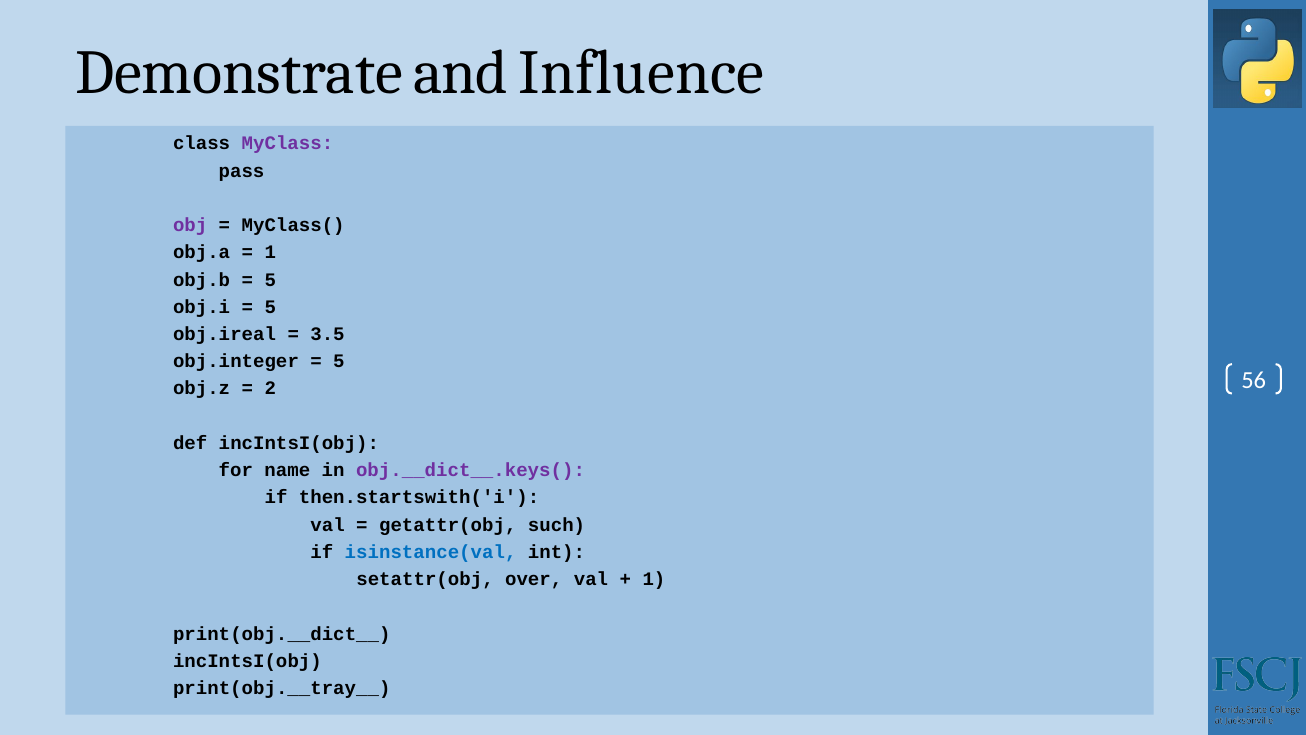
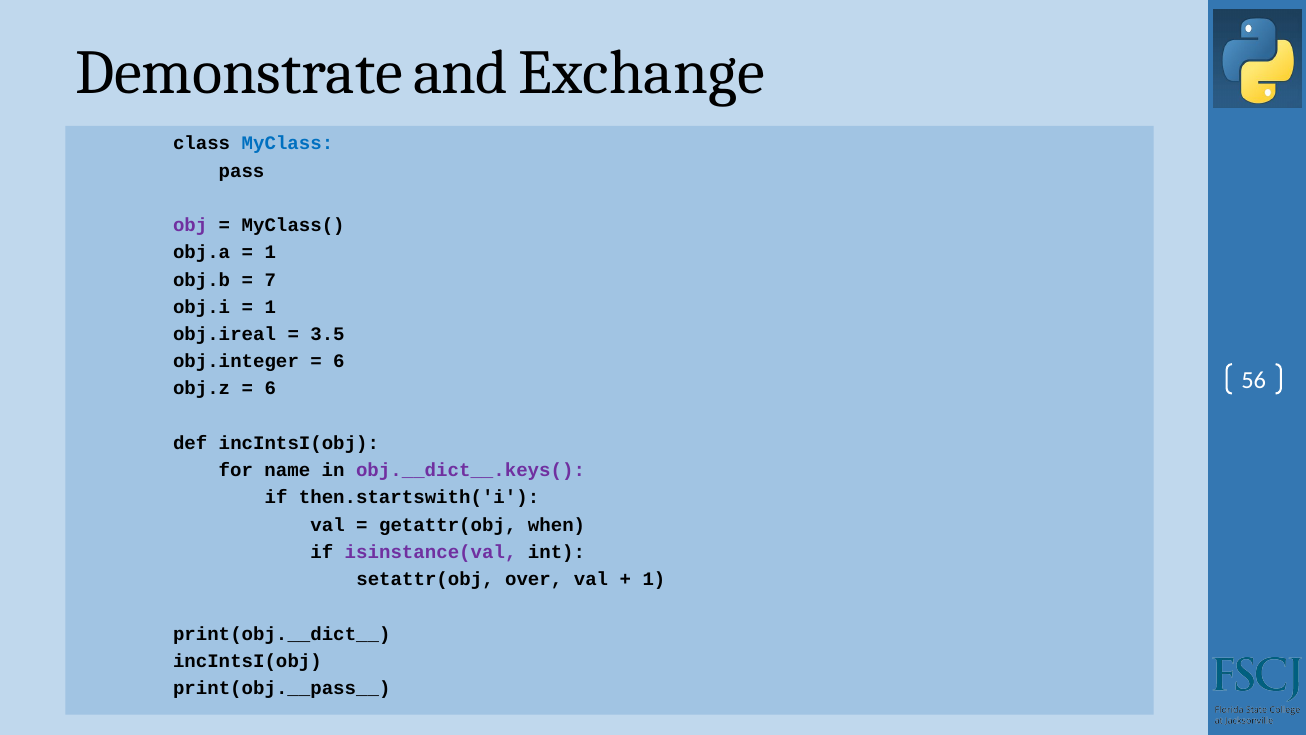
Influence: Influence -> Exchange
MyClass colour: purple -> blue
5 at (270, 280): 5 -> 7
5 at (270, 307): 5 -> 1
5 at (339, 361): 5 -> 6
2 at (270, 388): 2 -> 6
such: such -> when
isinstance(val colour: blue -> purple
print(obj.__tray__: print(obj.__tray__ -> print(obj.__pass__
